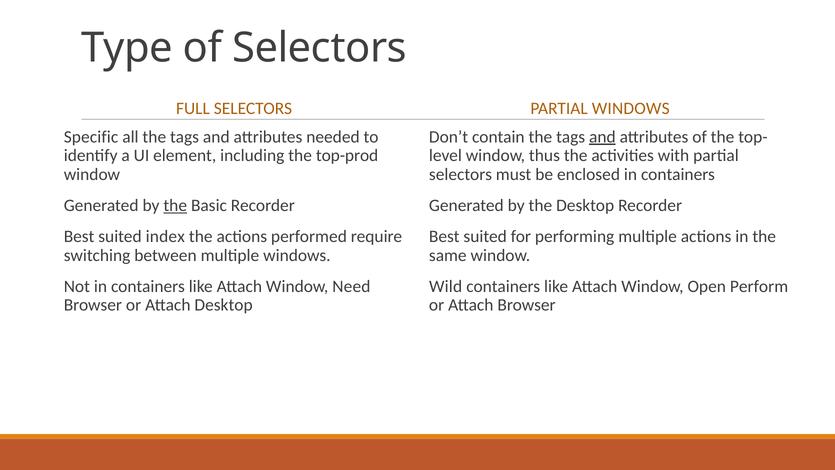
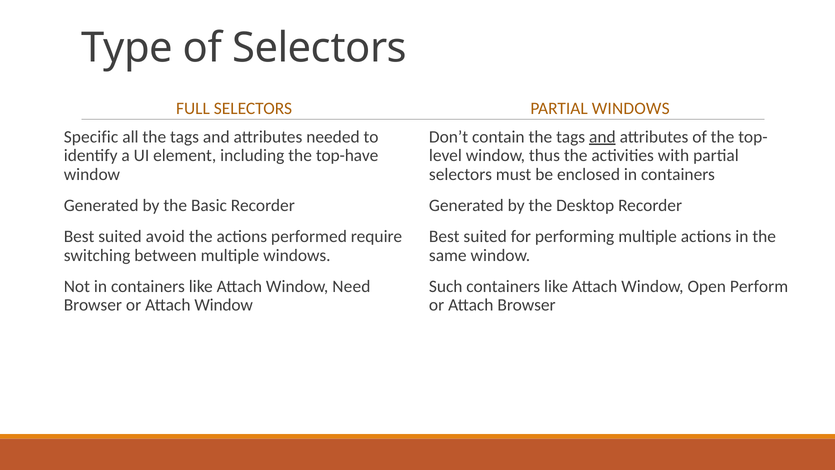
top-prod: top-prod -> top-have
the at (175, 205) underline: present -> none
index: index -> avoid
Wild: Wild -> Such
or Attach Desktop: Desktop -> Window
